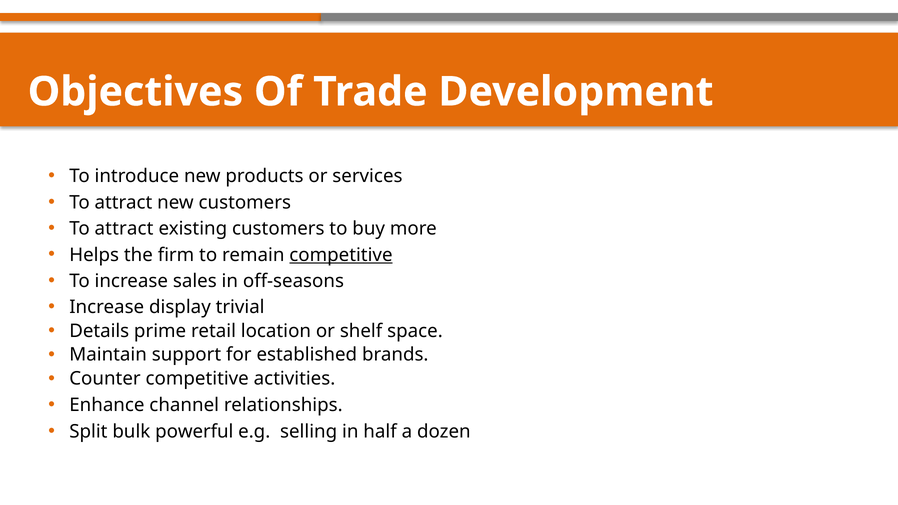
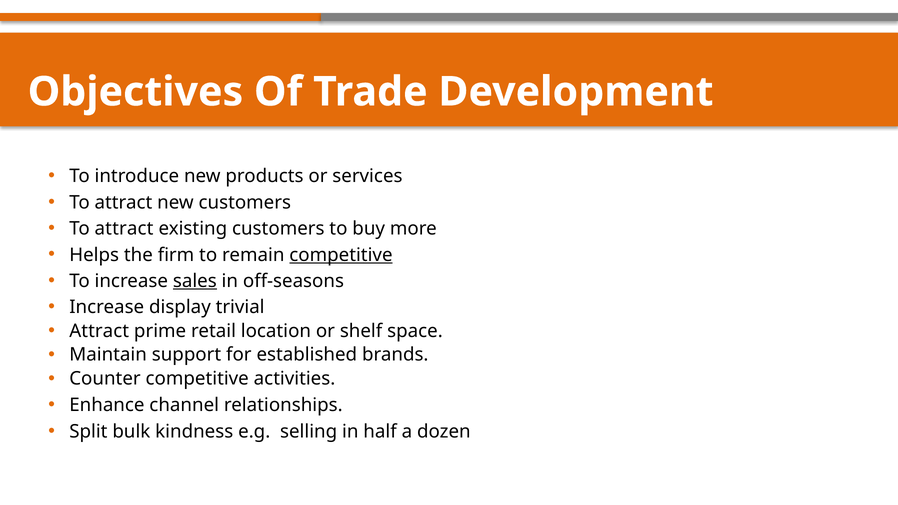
sales underline: none -> present
Details at (99, 331): Details -> Attract
powerful: powerful -> kindness
